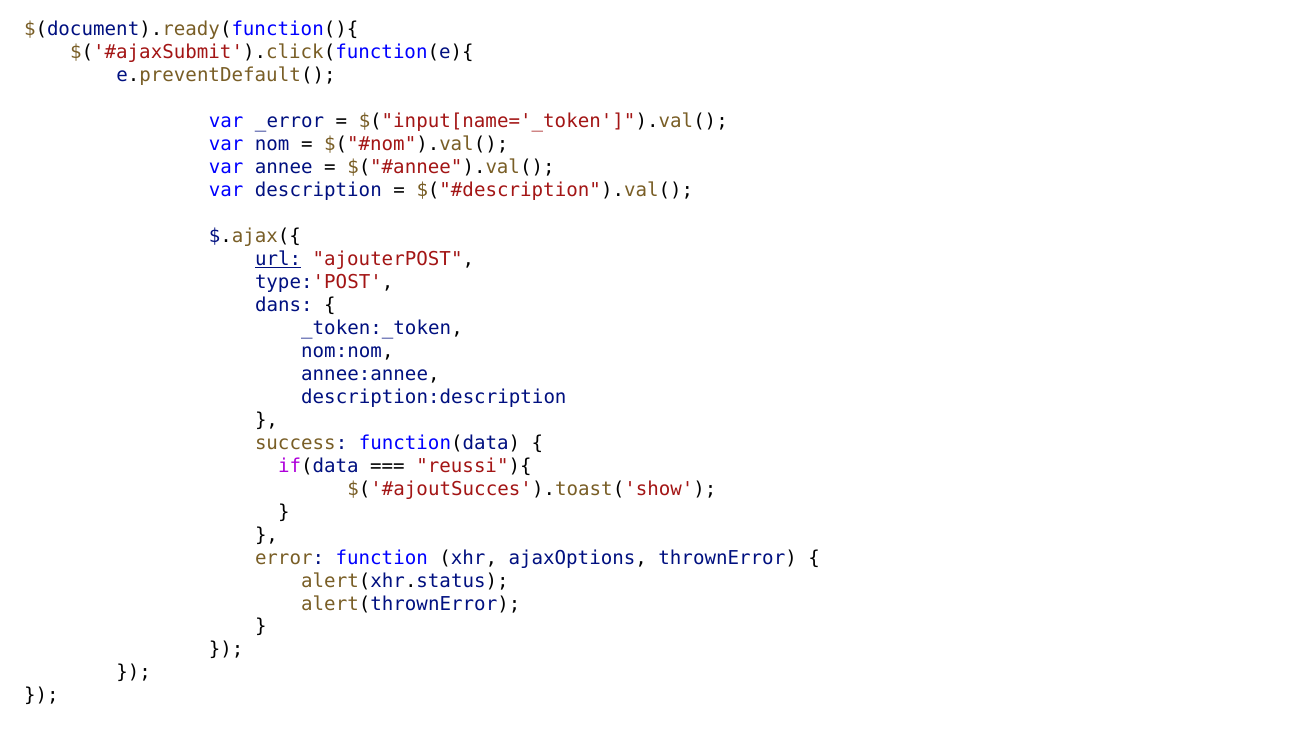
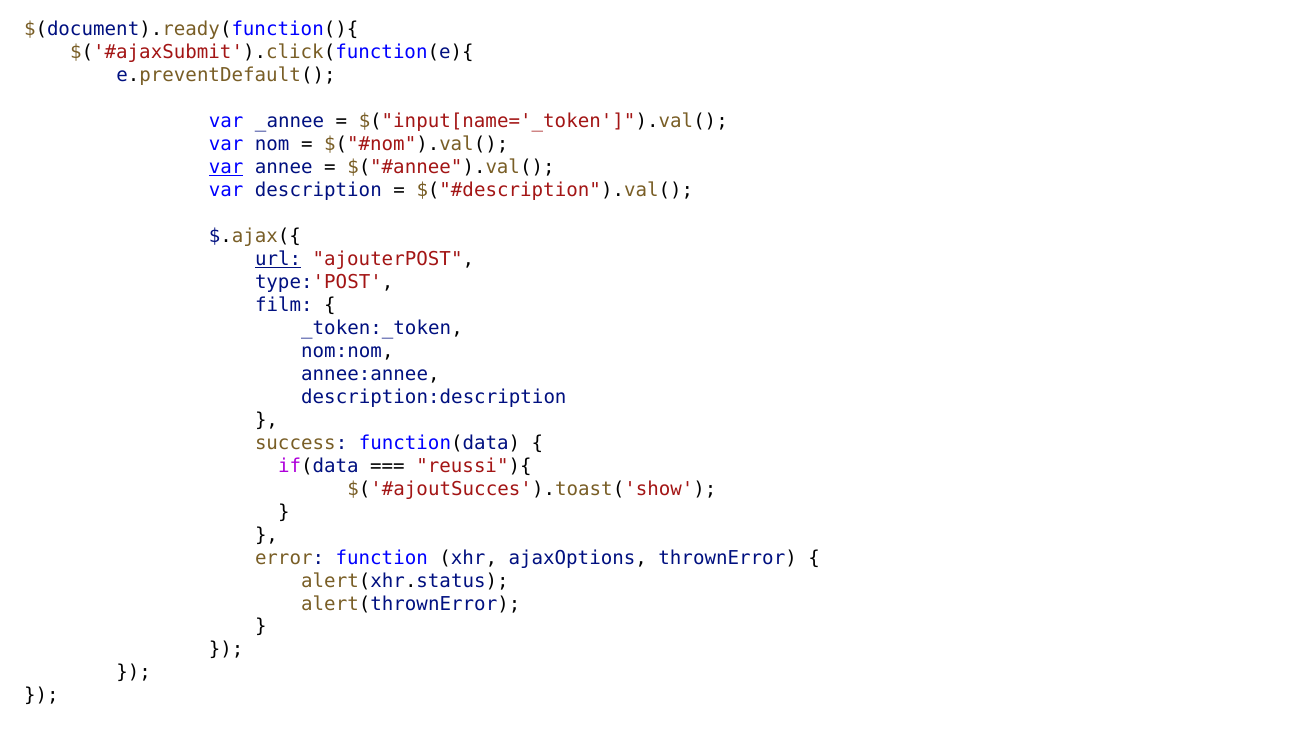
_error: _error -> _annee
var at (226, 167) underline: none -> present
dans: dans -> film
